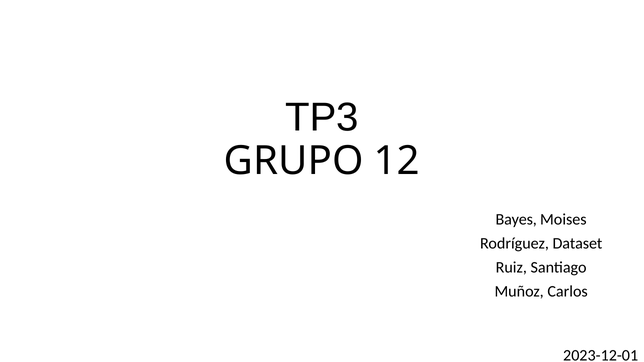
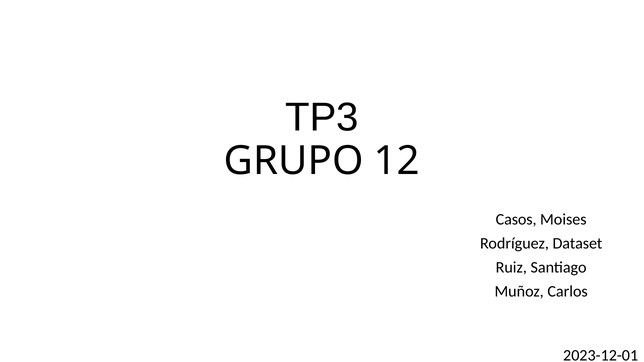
Bayes: Bayes -> Casos
